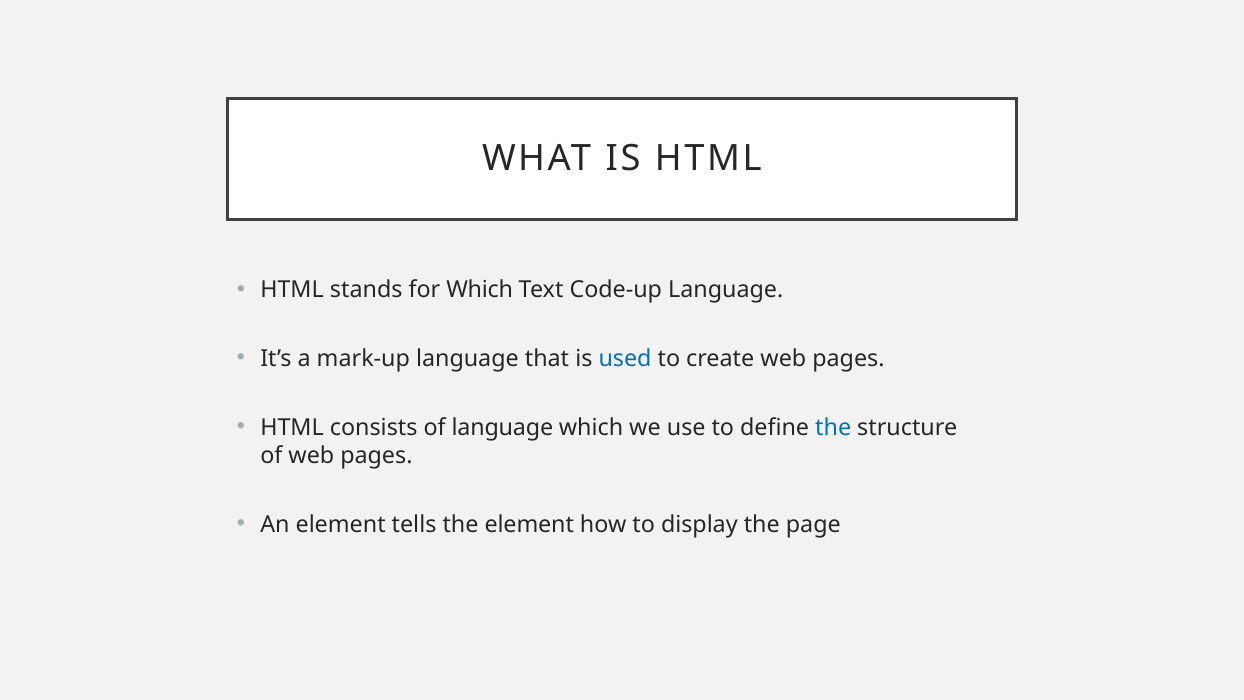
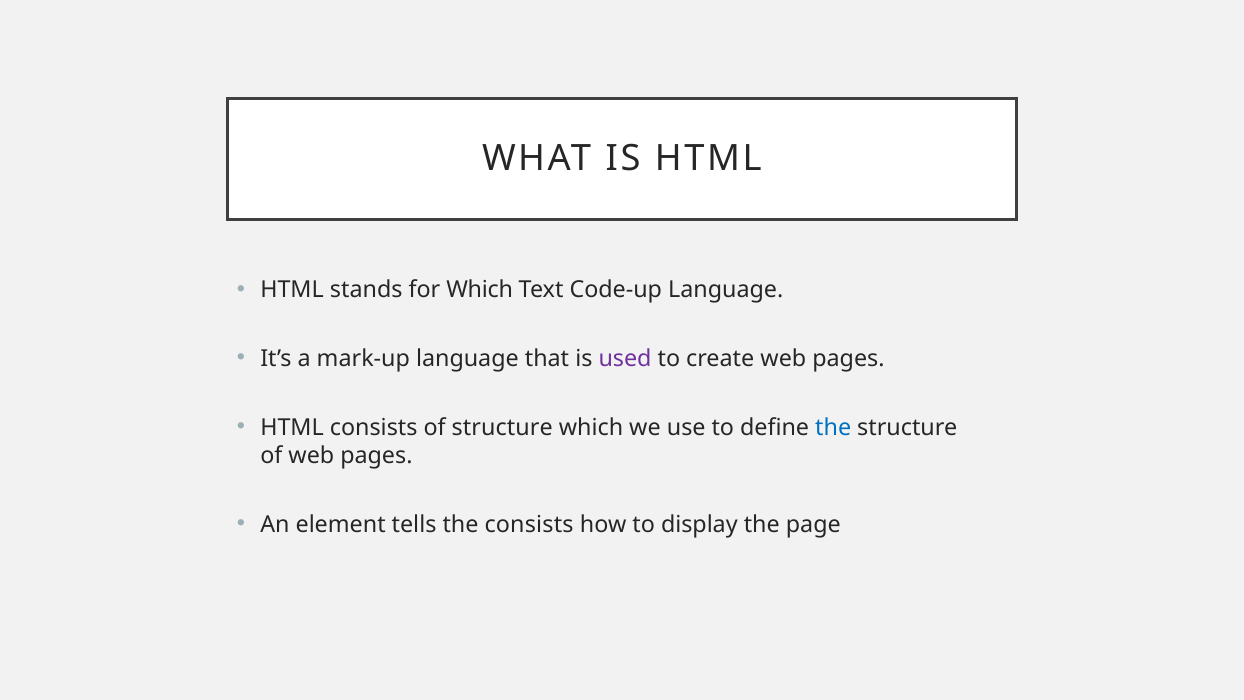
used colour: blue -> purple
of language: language -> structure
the element: element -> consists
